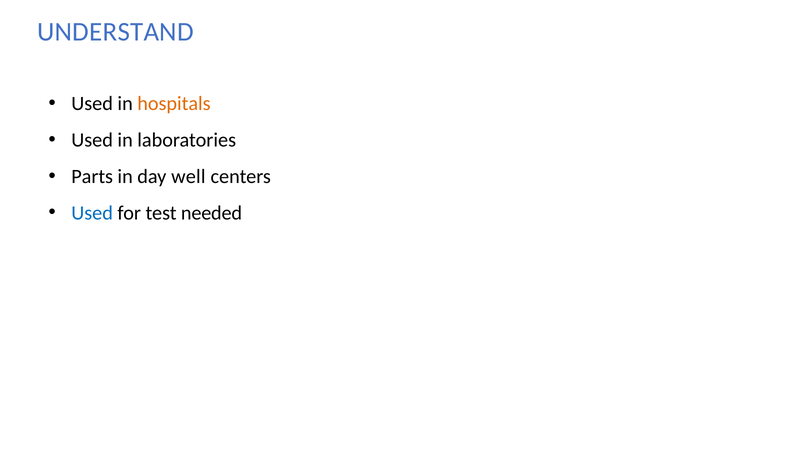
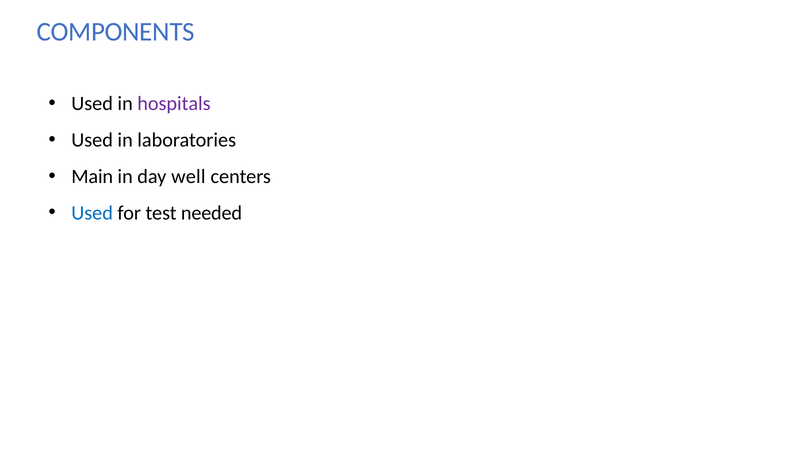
UNDERSTAND: UNDERSTAND -> COMPONENTS
hospitals colour: orange -> purple
Parts: Parts -> Main
